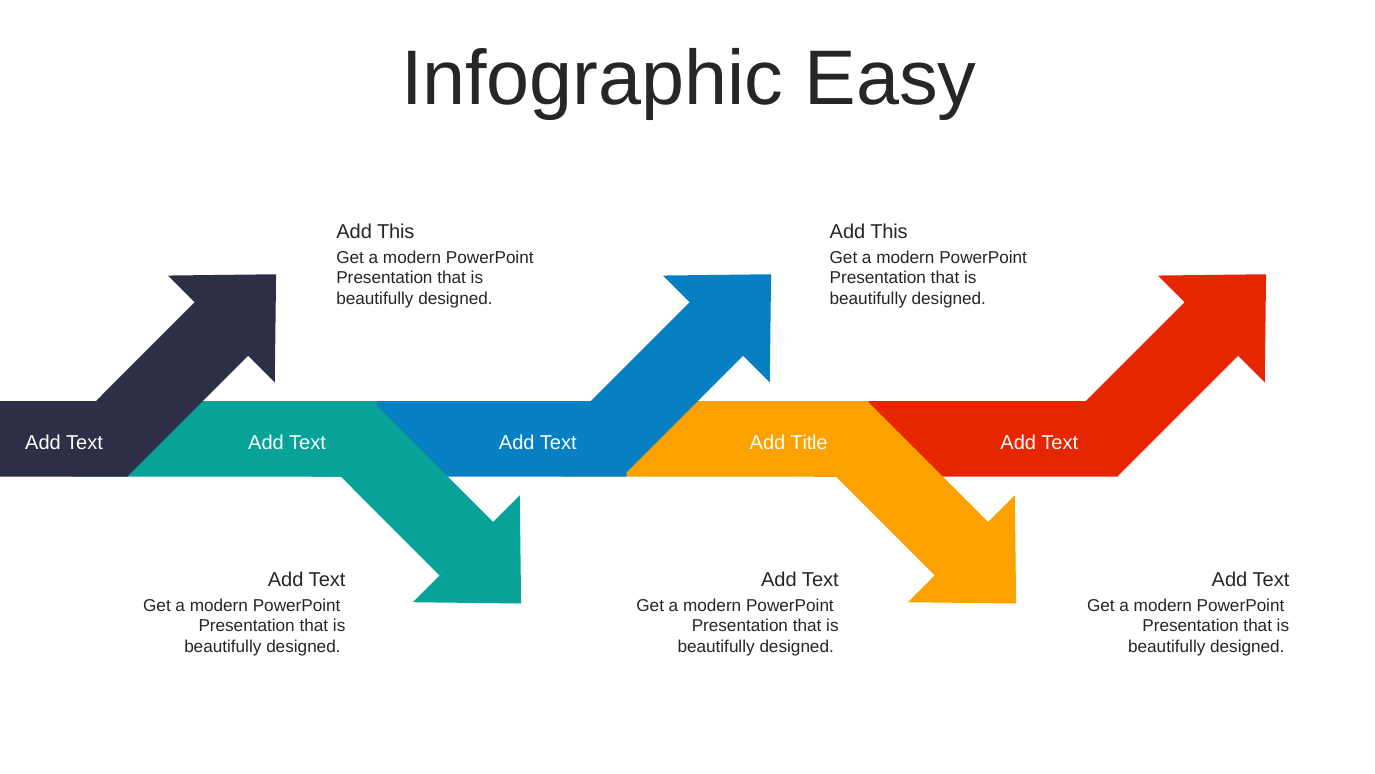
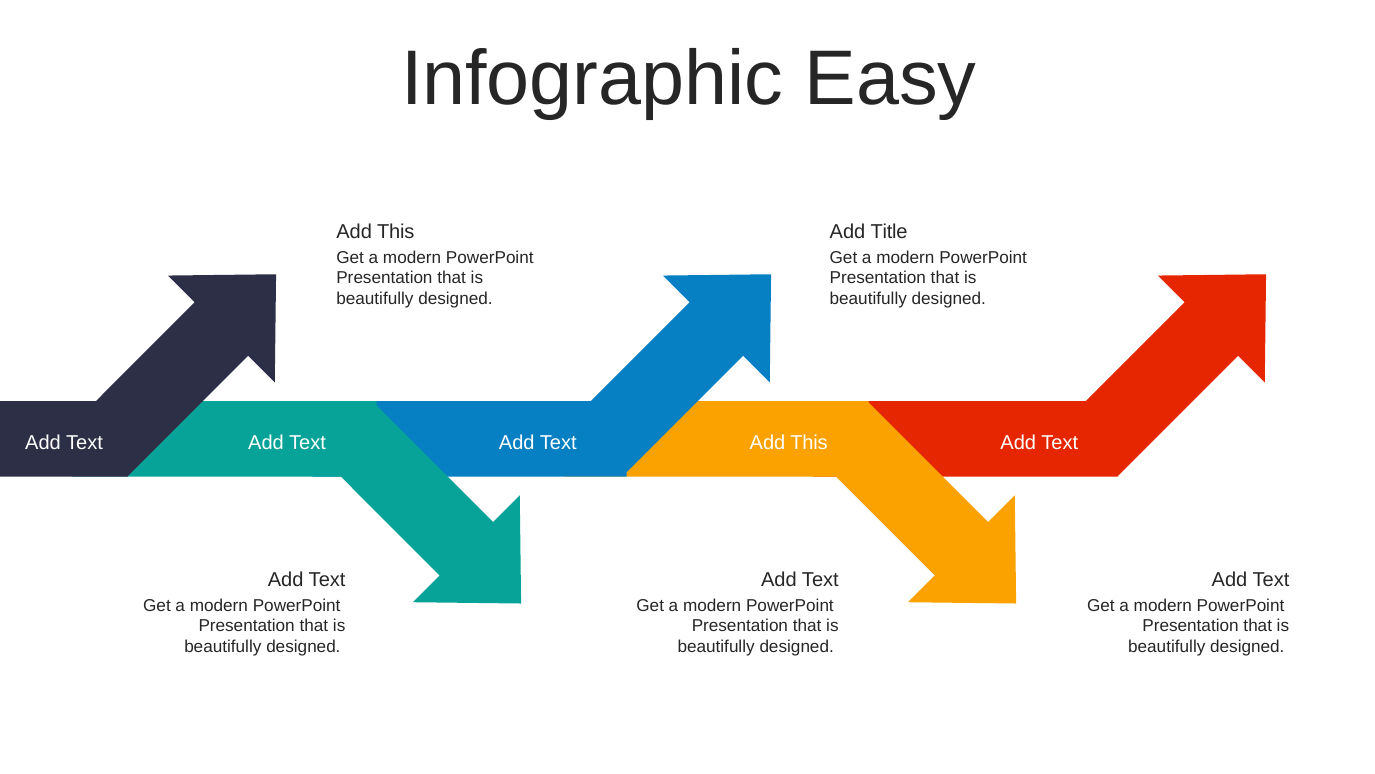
This at (889, 231): This -> Title
Text Add Title: Title -> This
